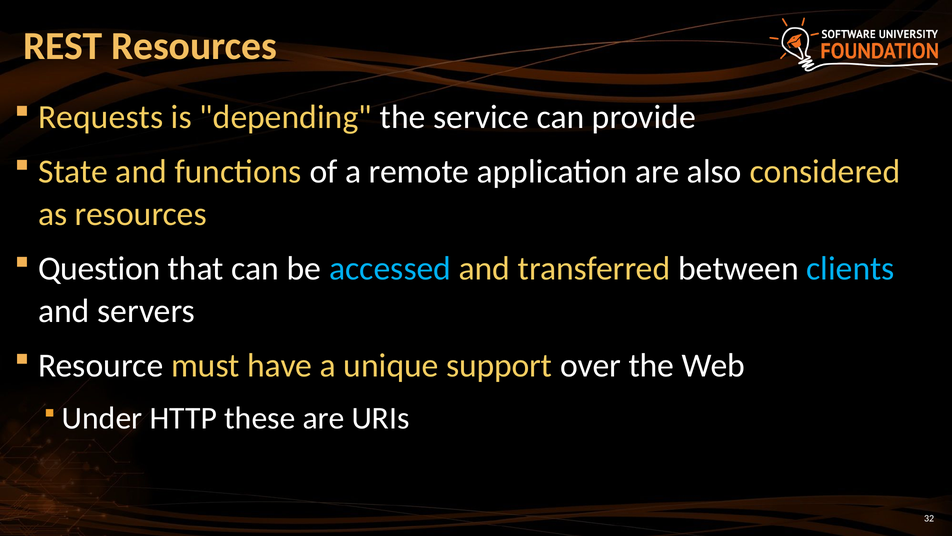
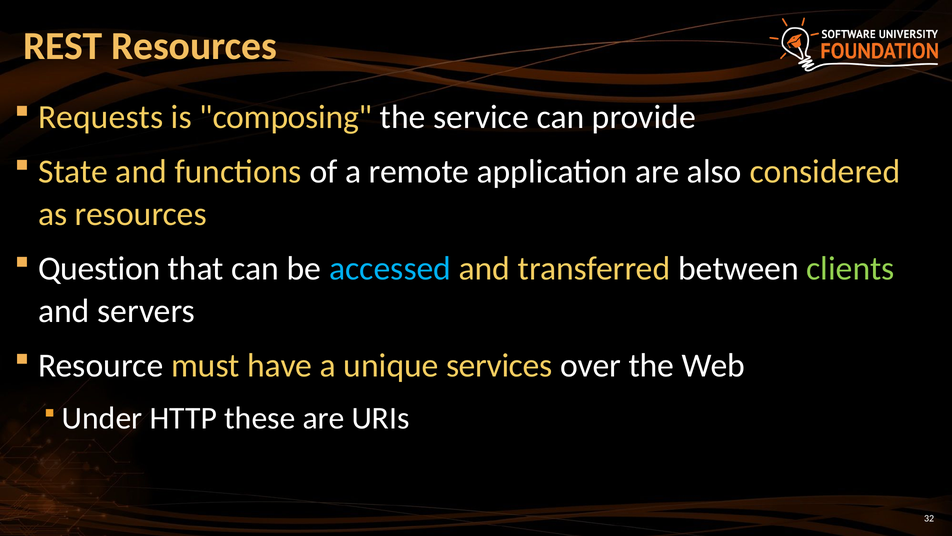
depending: depending -> composing
clients colour: light blue -> light green
support: support -> services
